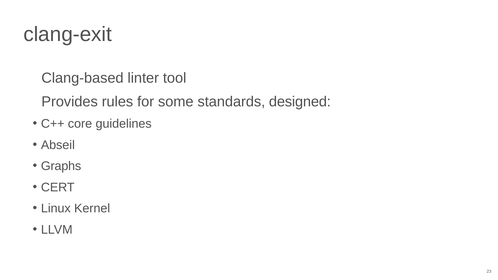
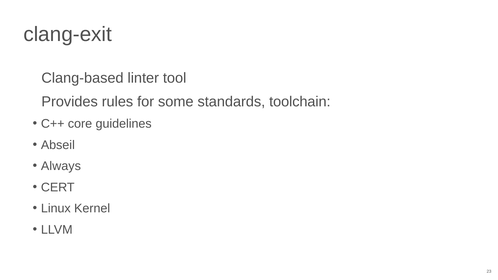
designed: designed -> toolchain
Graphs: Graphs -> Always
